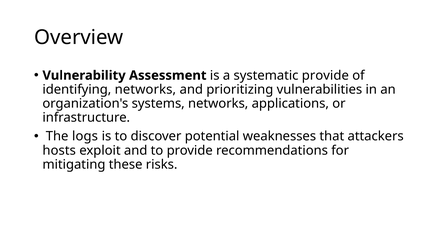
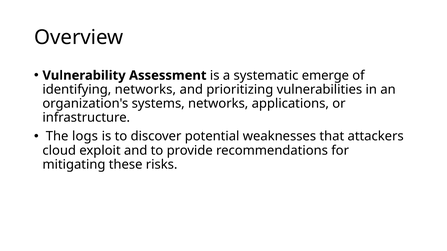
systematic provide: provide -> emerge
hosts: hosts -> cloud
